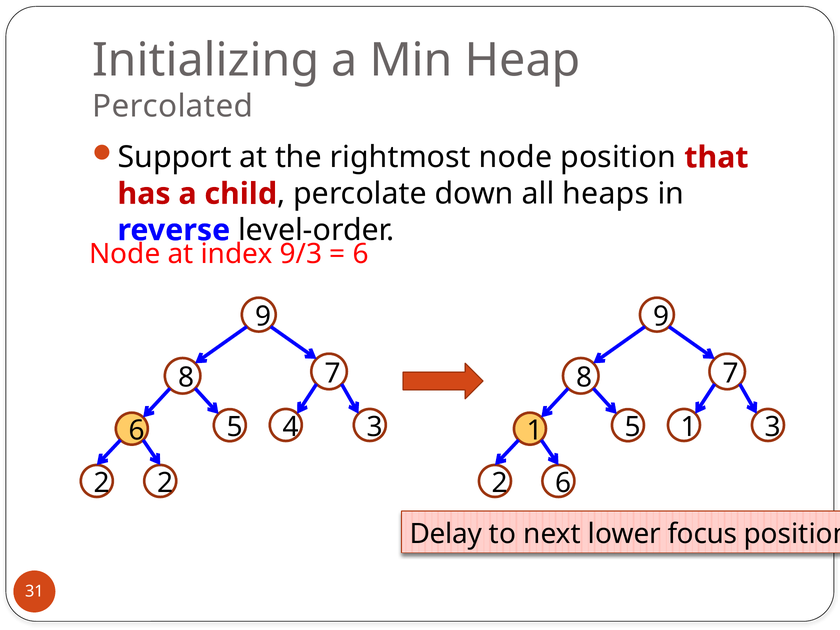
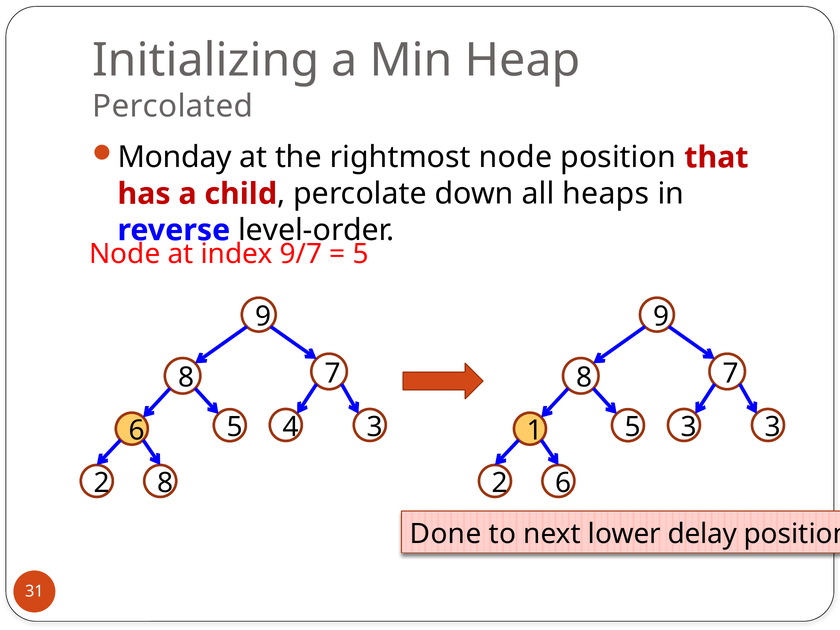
Support: Support -> Monday
9/3: 9/3 -> 9/7
6 at (361, 254): 6 -> 5
5 1: 1 -> 3
2 2: 2 -> 8
Delay: Delay -> Done
focus: focus -> delay
